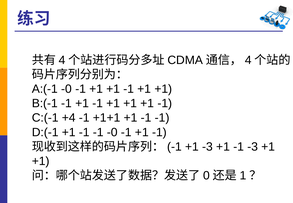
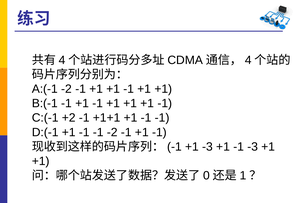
A:(-1 -0: -0 -> -2
+4: +4 -> +2
-1 -0: -0 -> -2
